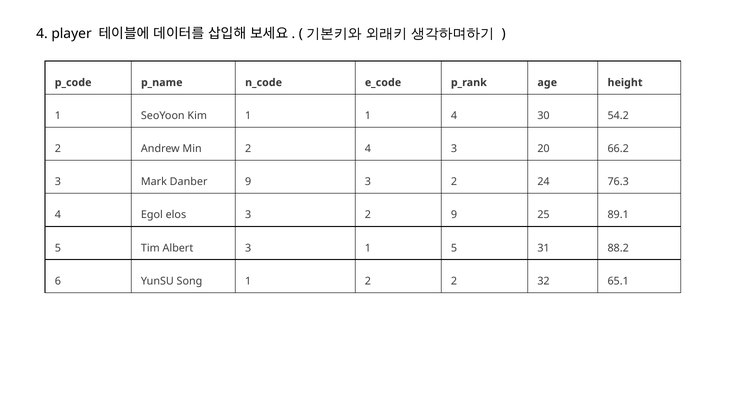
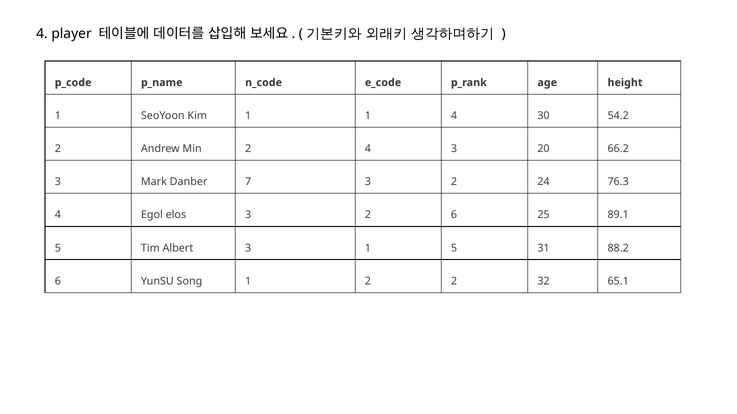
Danber 9: 9 -> 7
2 9: 9 -> 6
